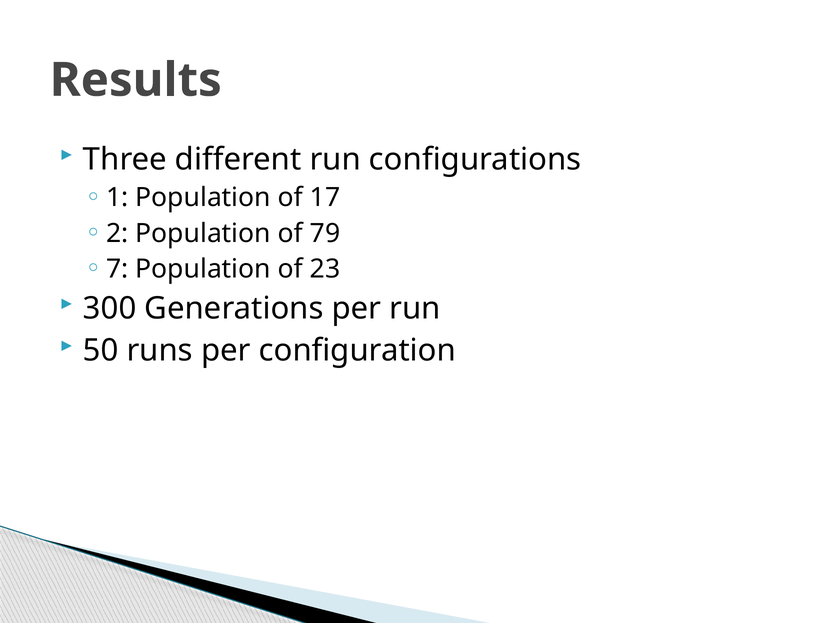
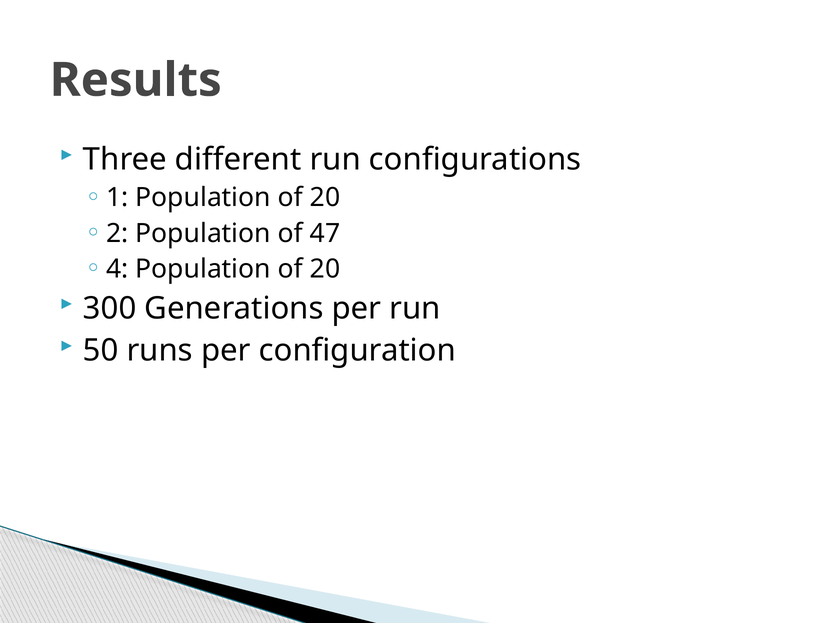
1 Population of 17: 17 -> 20
79: 79 -> 47
7: 7 -> 4
23 at (325, 269): 23 -> 20
